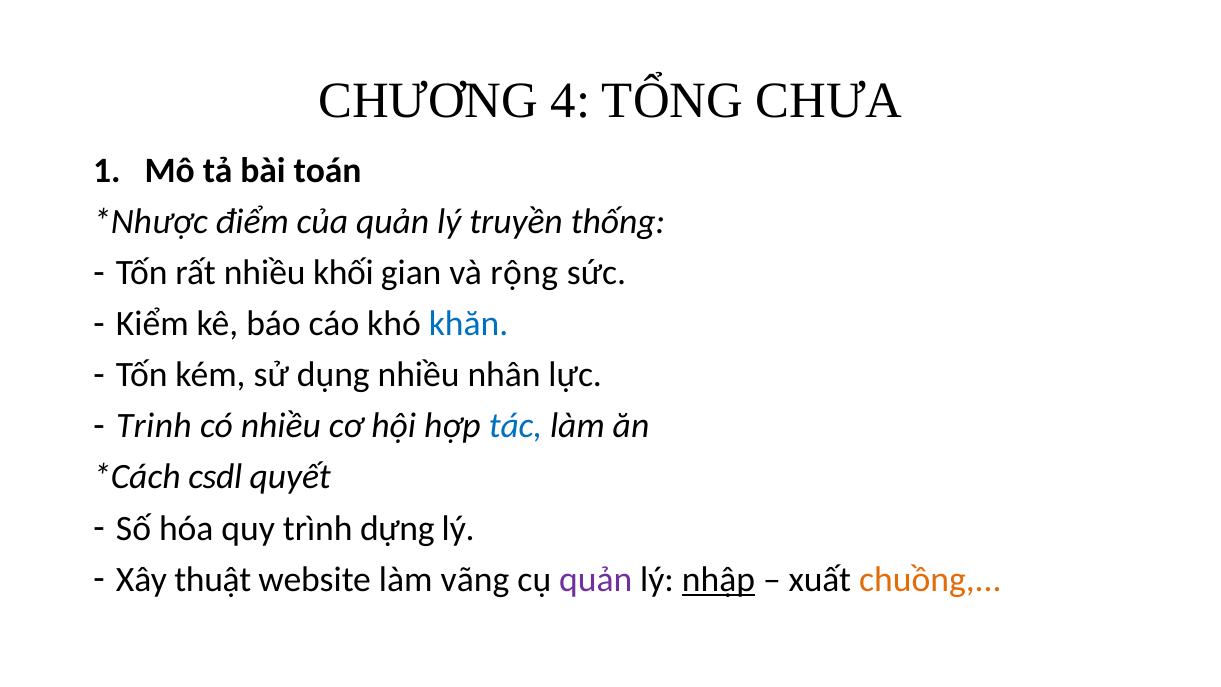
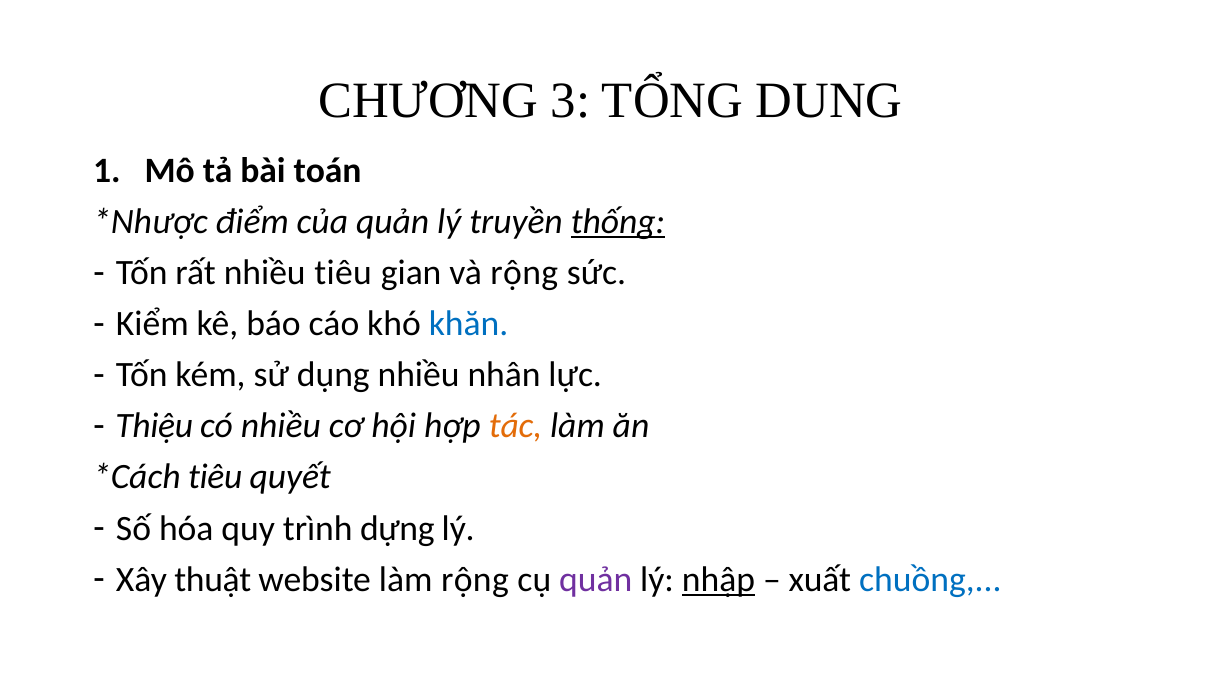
4: 4 -> 3
CHƯA: CHƯA -> DUNG
thống underline: none -> present
nhiều khối: khối -> tiêu
Trinh: Trinh -> Thiệu
tác colour: blue -> orange
csdl at (215, 477): csdl -> tiêu
làm vãng: vãng -> rộng
chuồng colour: orange -> blue
